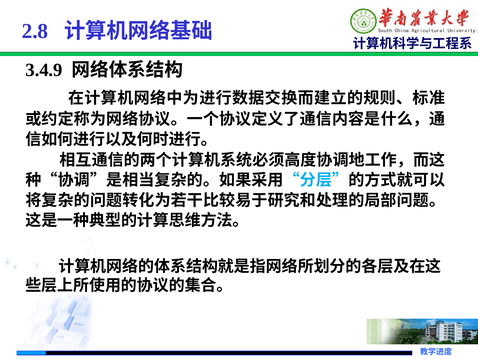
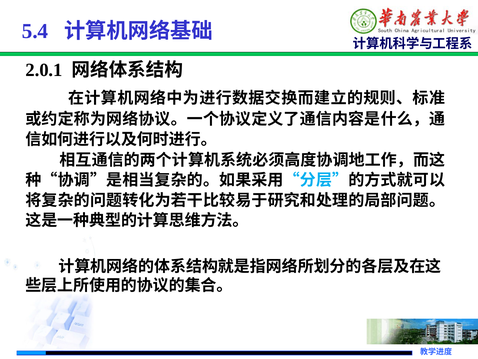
2.8: 2.8 -> 5.4
3.4.9: 3.4.9 -> 2.0.1
